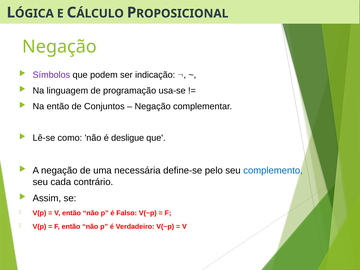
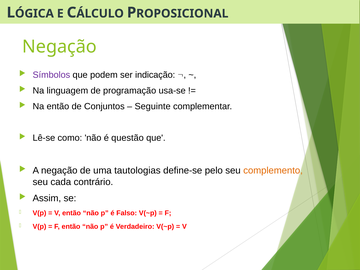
Negação at (153, 106): Negação -> Seguinte
desligue: desligue -> questão
necessária: necessária -> tautologias
complemento colour: blue -> orange
